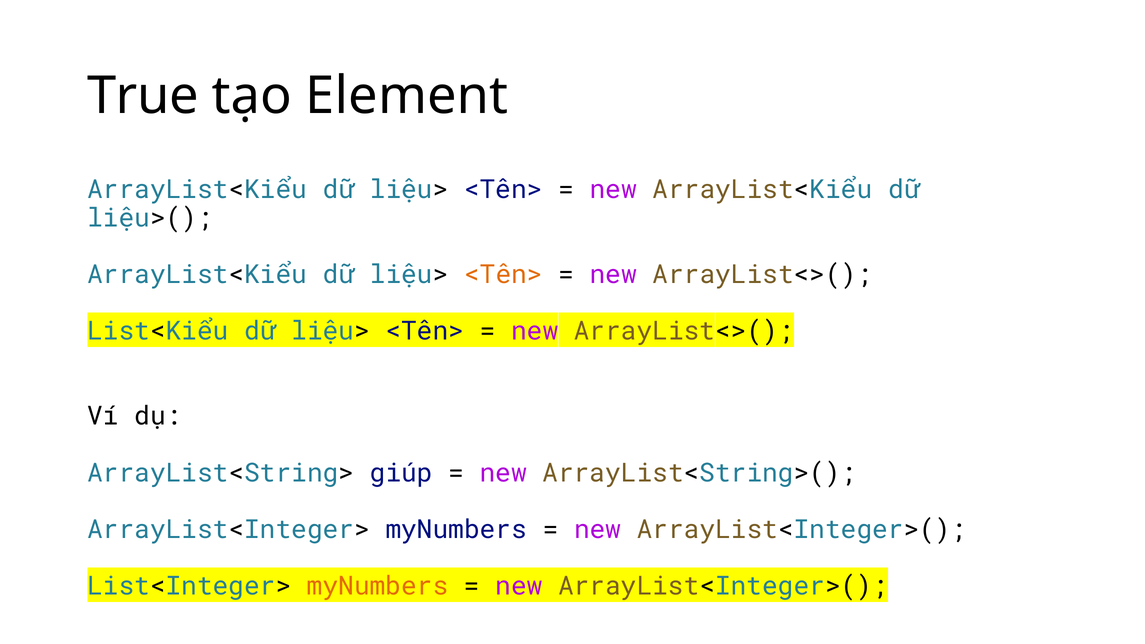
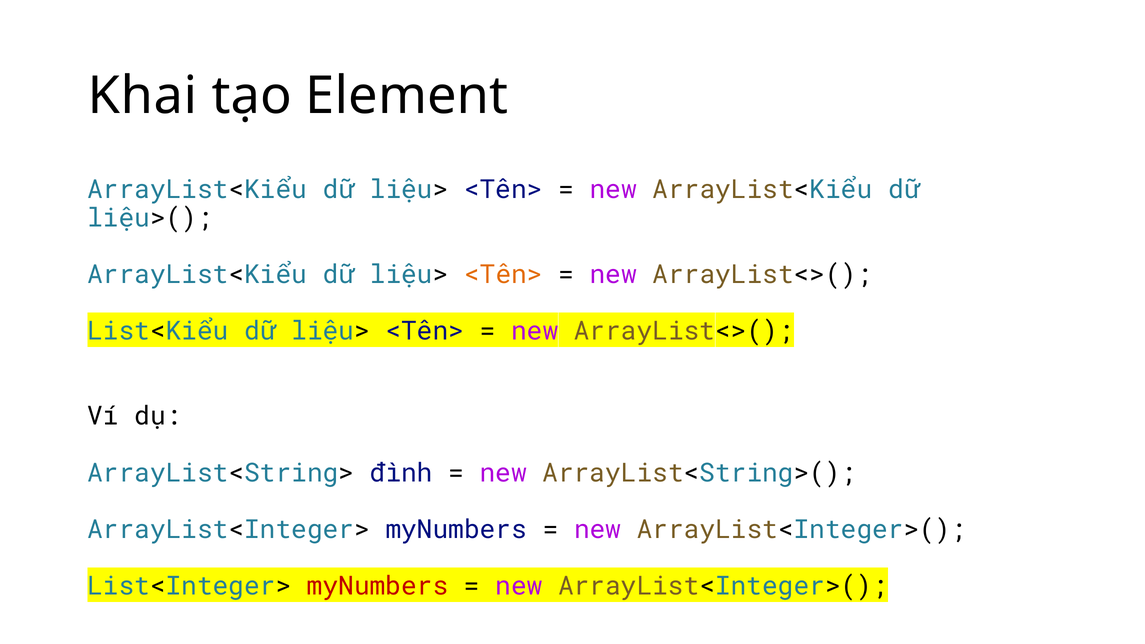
True: True -> Khai
giúp: giúp -> đình
myNumbers at (378, 586) colour: orange -> red
